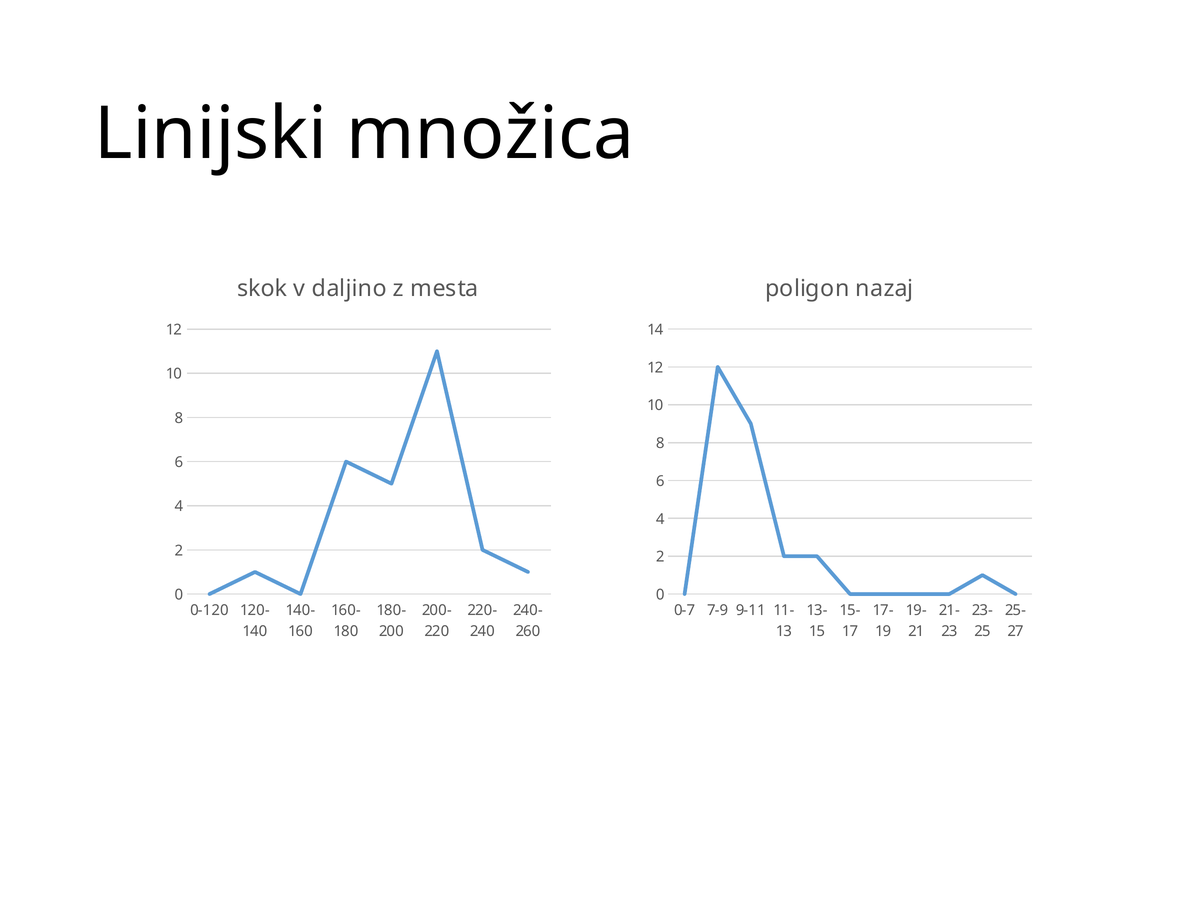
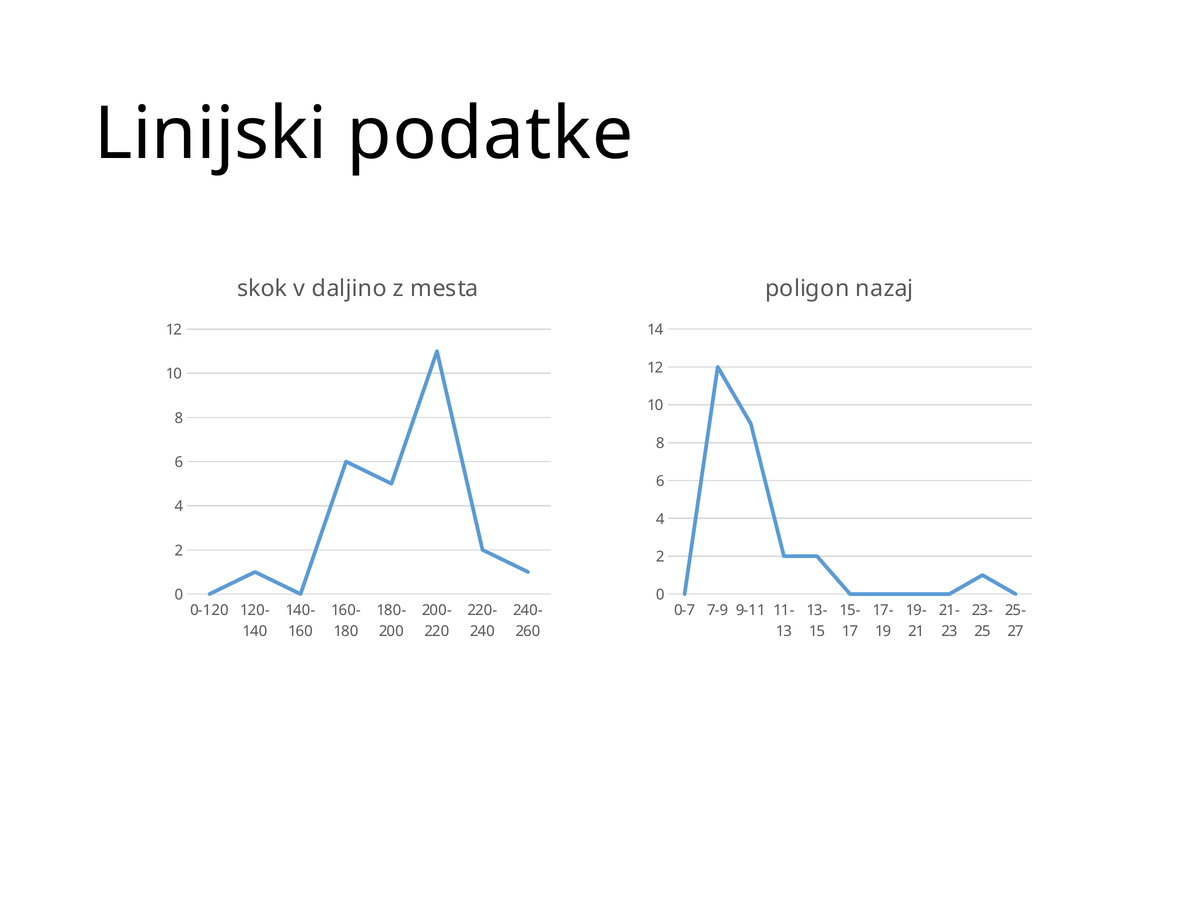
množica: množica -> podatke
